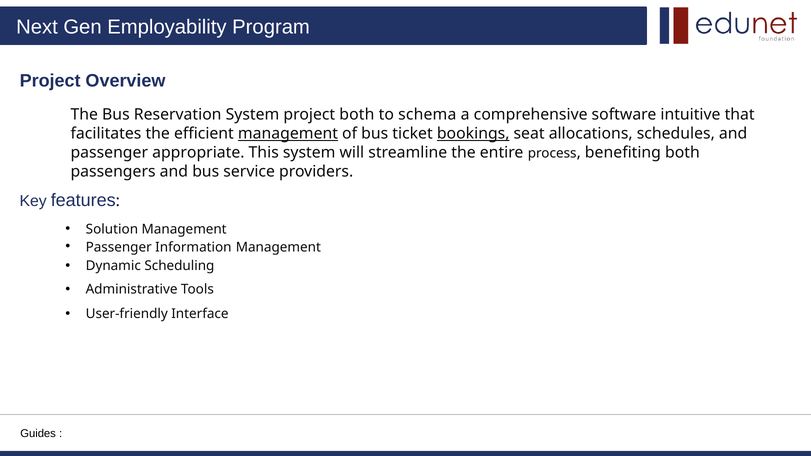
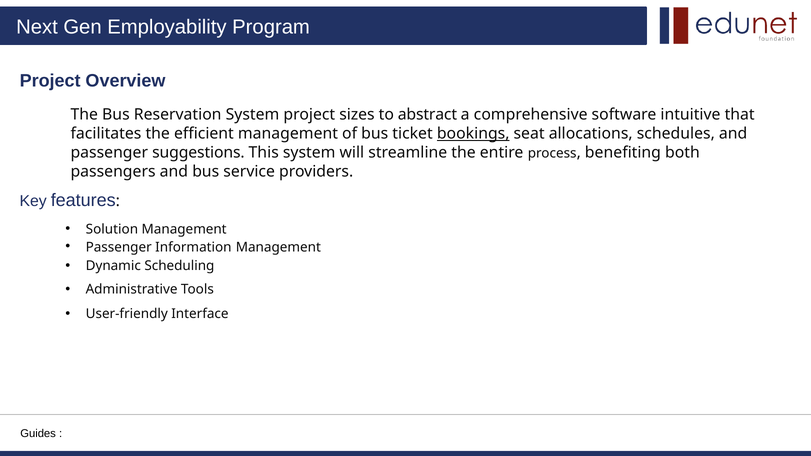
project both: both -> sizes
schema: schema -> abstract
management at (288, 134) underline: present -> none
appropriate: appropriate -> suggestions
